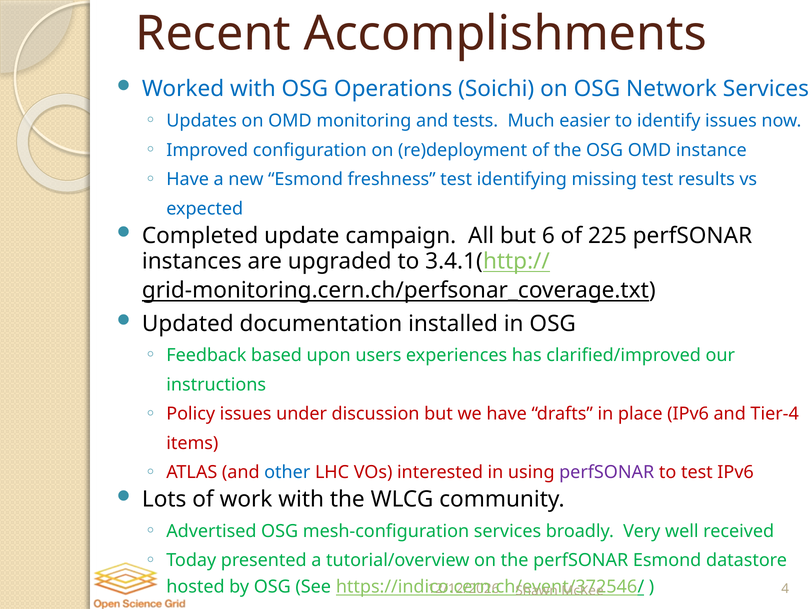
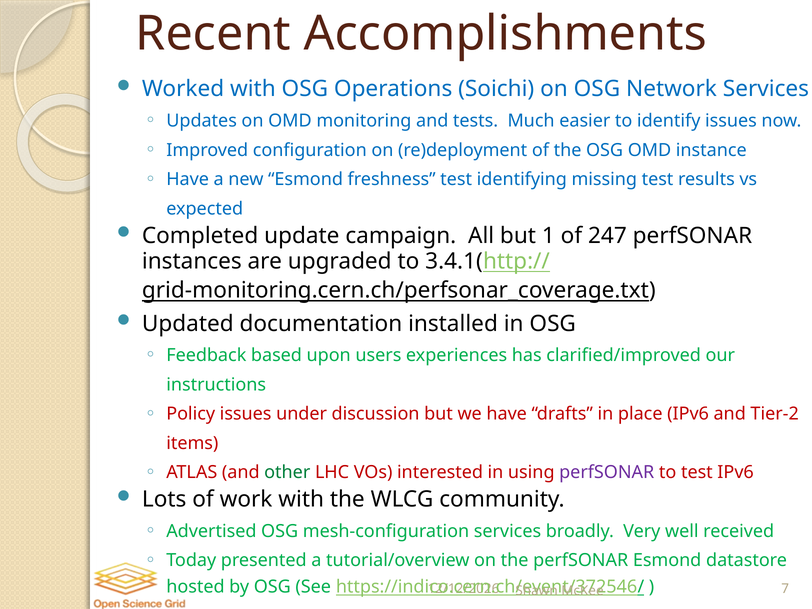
6: 6 -> 1
225: 225 -> 247
Tier-4: Tier-4 -> Tier-2
other colour: blue -> green
4: 4 -> 7
